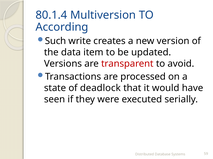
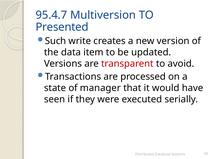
80.1.4: 80.1.4 -> 95.4.7
According: According -> Presented
deadlock: deadlock -> manager
